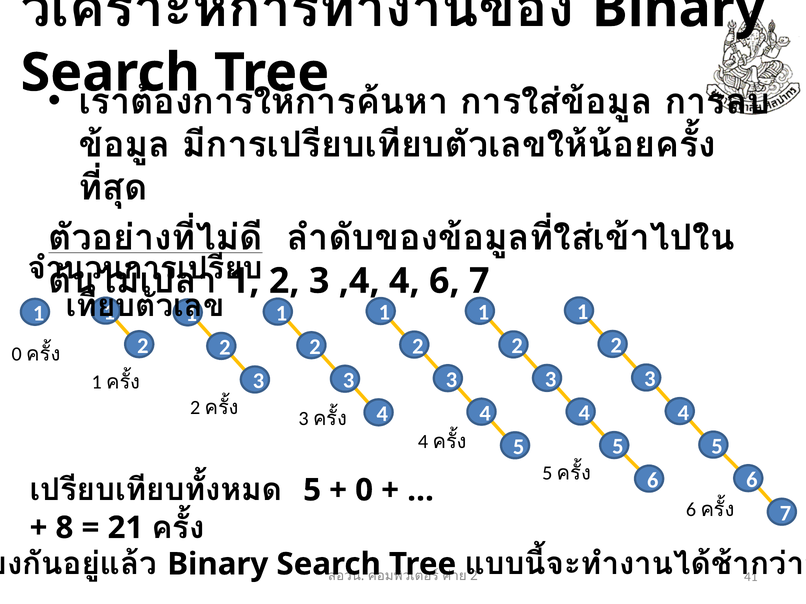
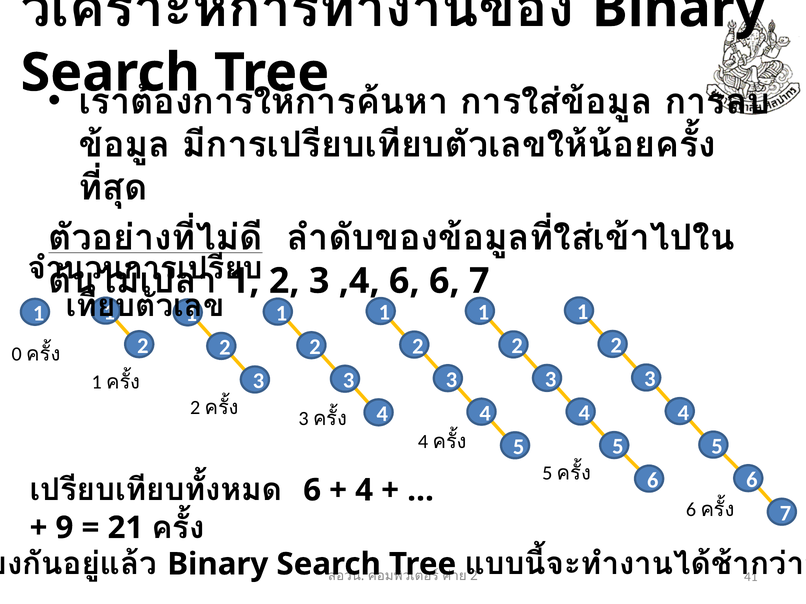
4 at (404, 281): 4 -> 6
5 at (312, 491): 5 -> 6
0 at (364, 491): 0 -> 4
8: 8 -> 9
